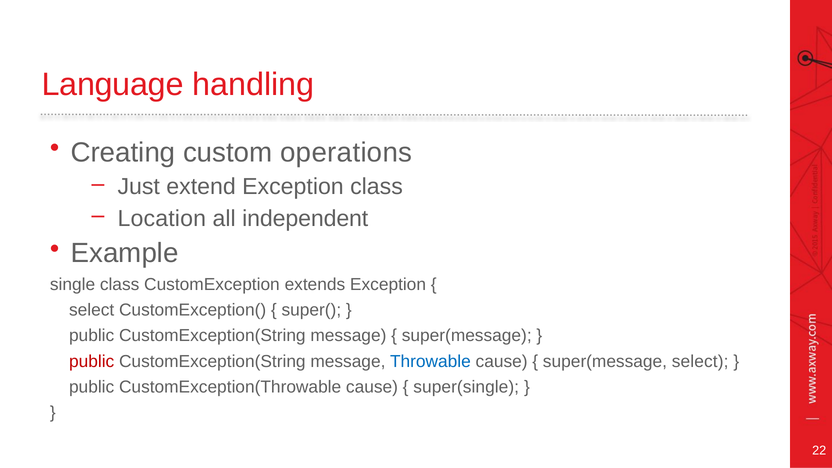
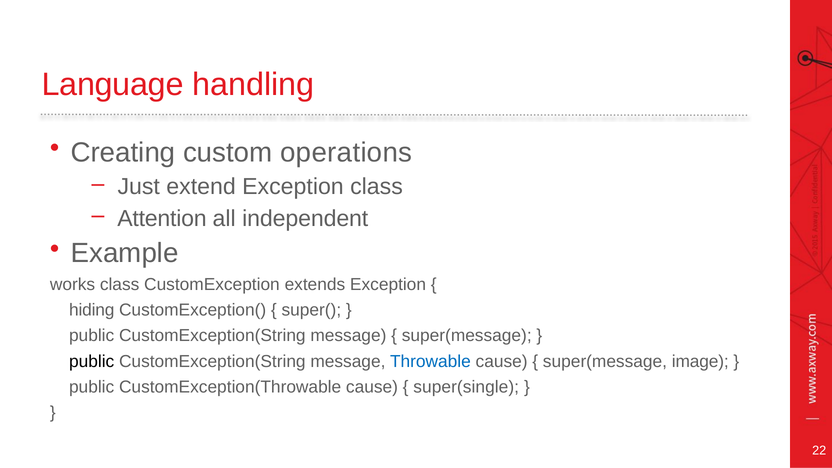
Location: Location -> Attention
single: single -> works
select at (92, 310): select -> hiding
public at (92, 361) colour: red -> black
super(message select: select -> image
